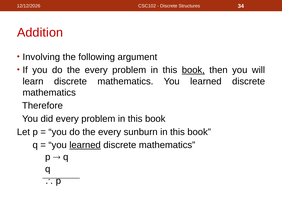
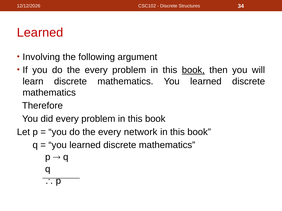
Addition at (40, 33): Addition -> Learned
sunburn: sunburn -> network
learned at (85, 145) underline: present -> none
